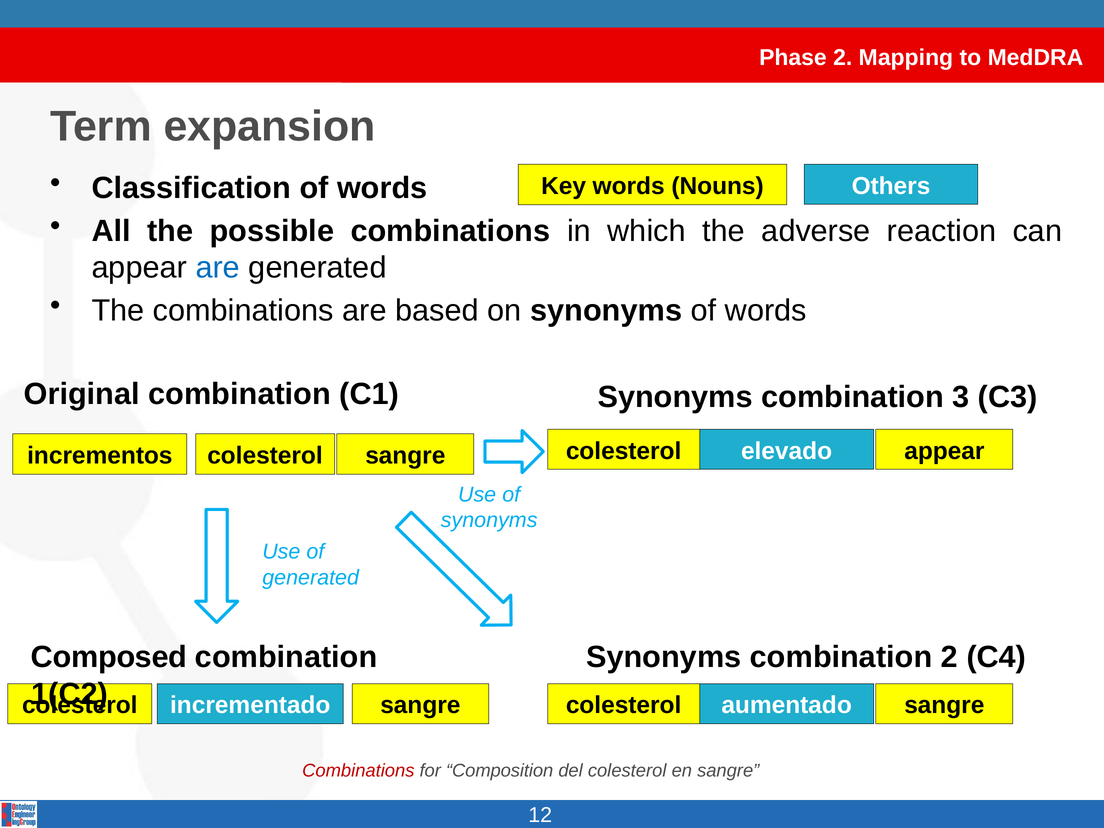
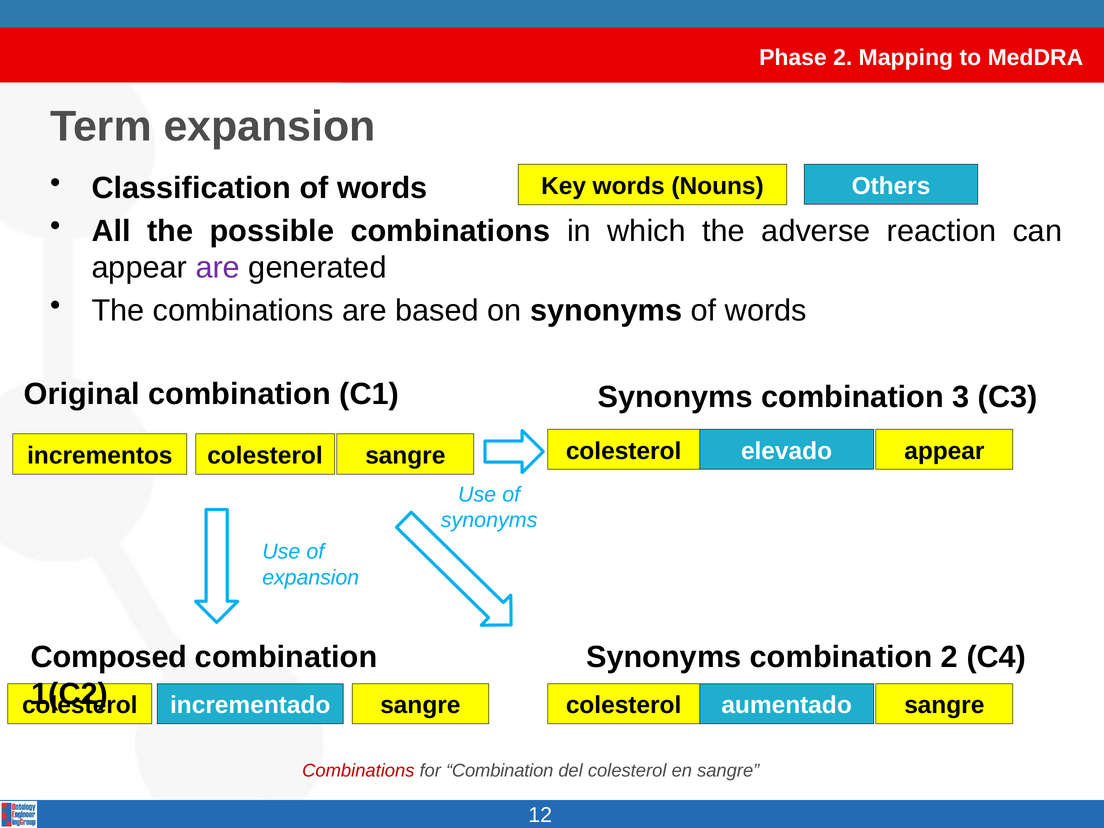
are at (218, 268) colour: blue -> purple
generated at (311, 578): generated -> expansion
for Composition: Composition -> Combination
